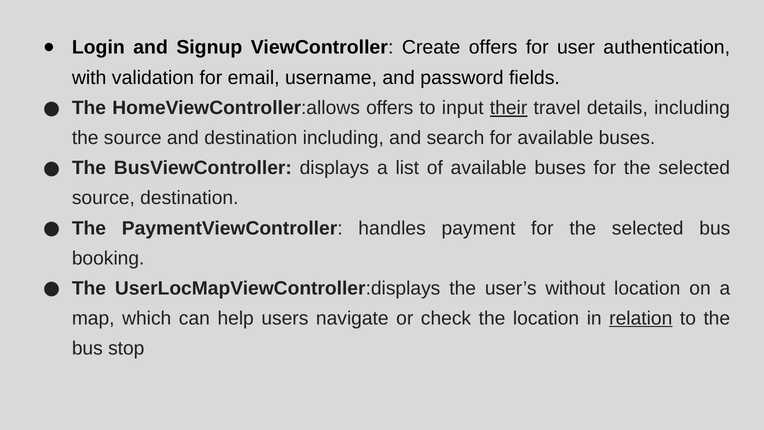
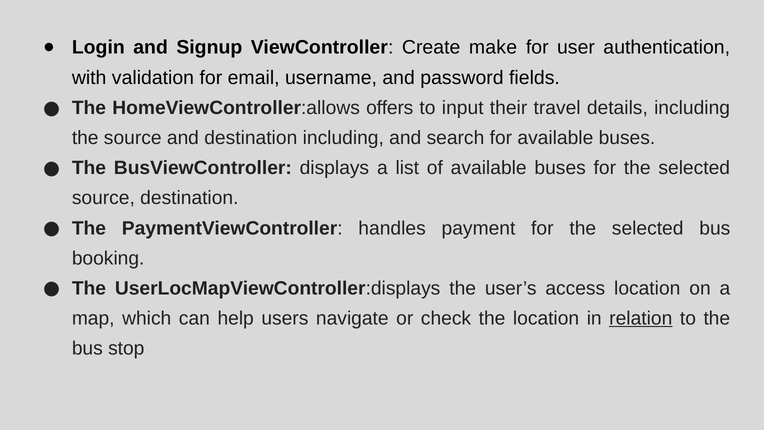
Create offers: offers -> make
their underline: present -> none
without: without -> access
